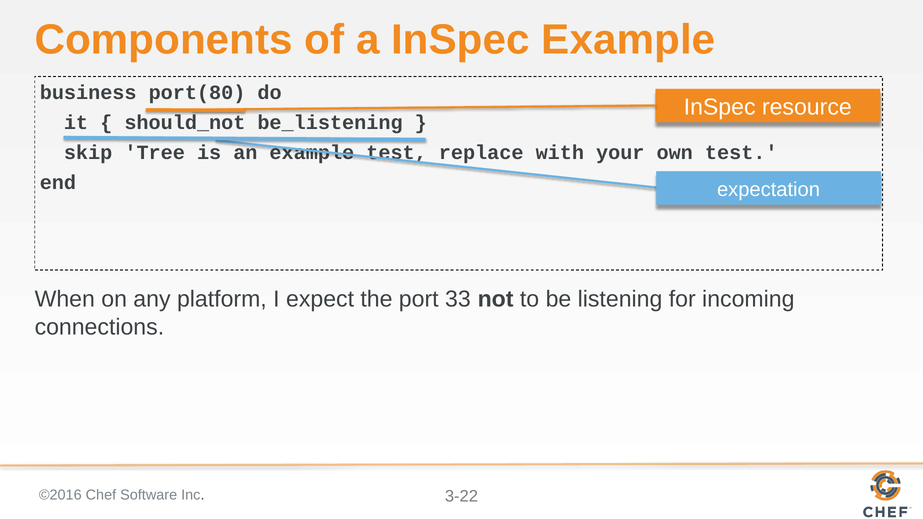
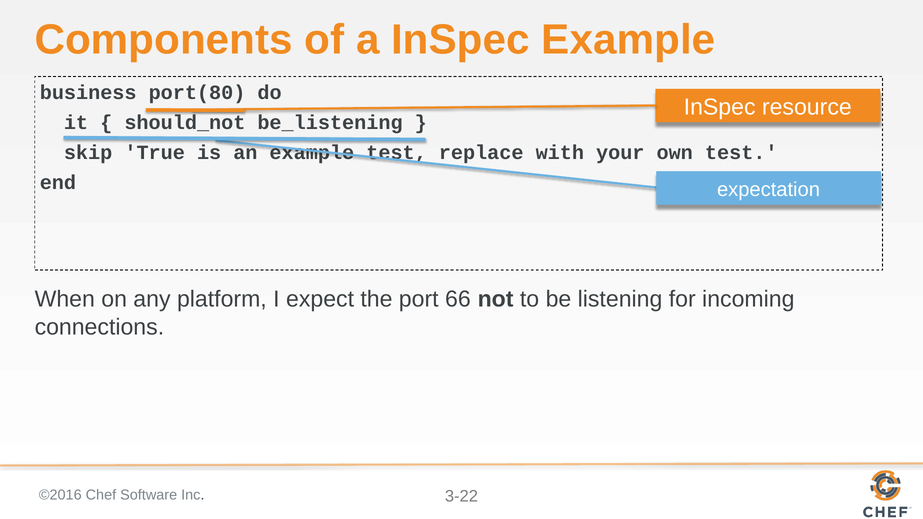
Tree: Tree -> True
33: 33 -> 66
